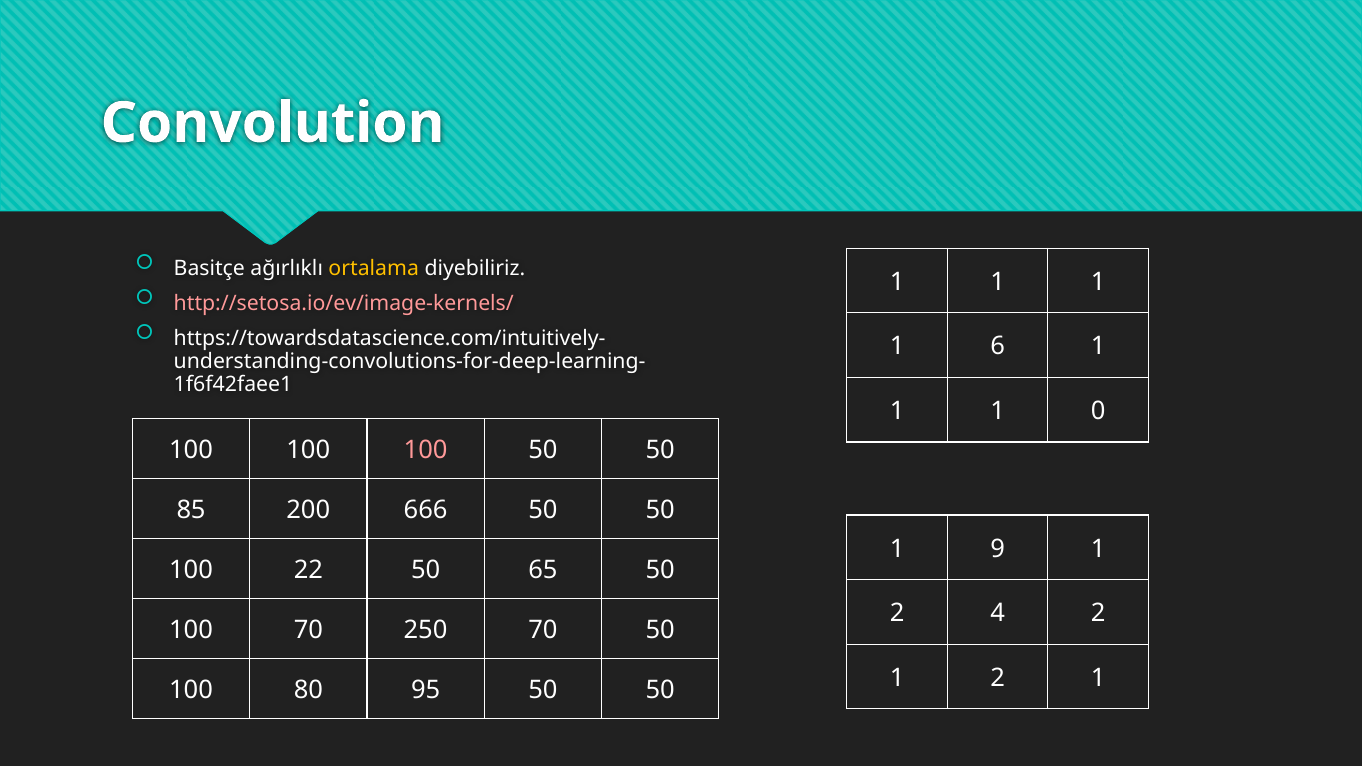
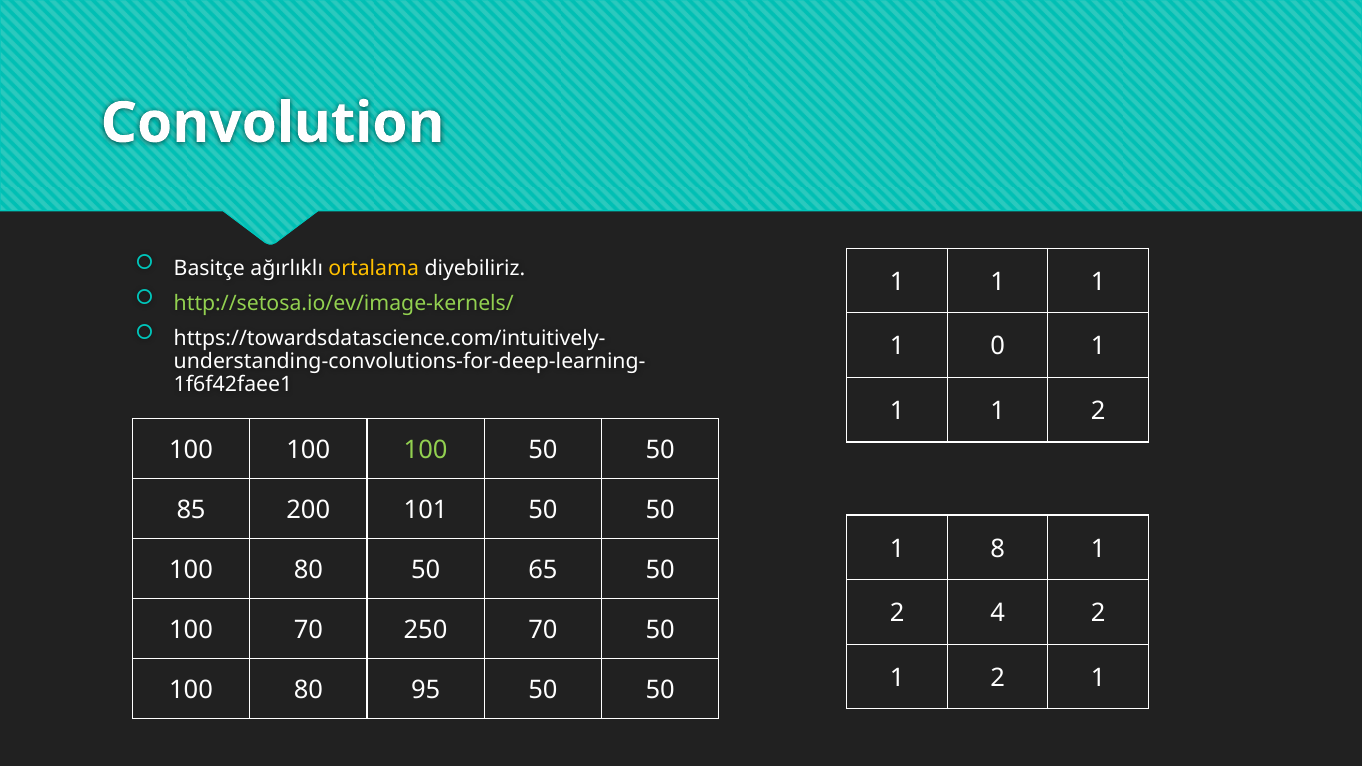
http://setosa.io/ev/image-kernels/ colour: pink -> light green
6: 6 -> 0
1 1 0: 0 -> 2
100 at (426, 450) colour: pink -> light green
666: 666 -> 101
9: 9 -> 8
22 at (308, 570): 22 -> 80
